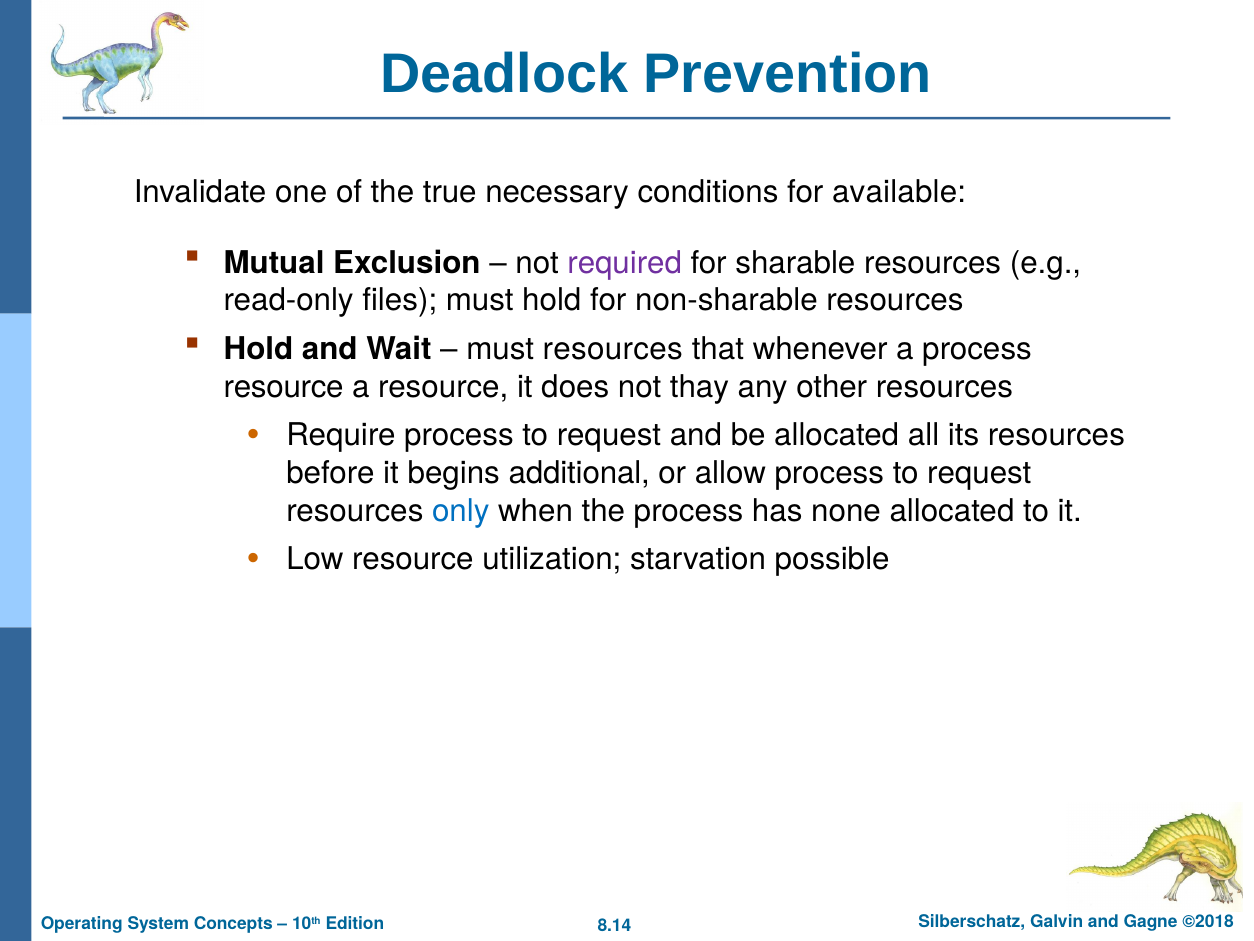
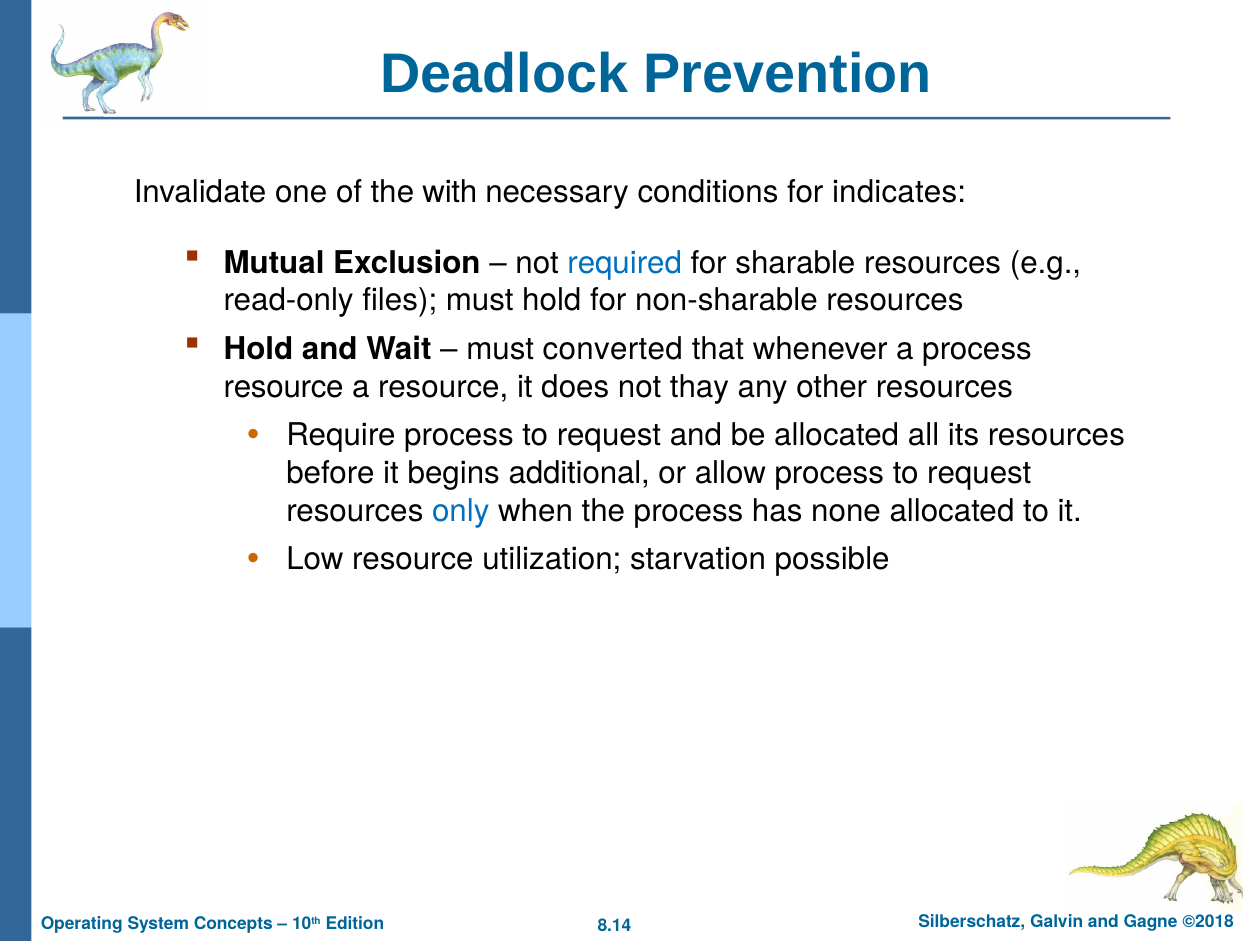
true: true -> with
available: available -> indicates
required colour: purple -> blue
must resources: resources -> converted
